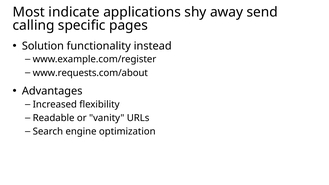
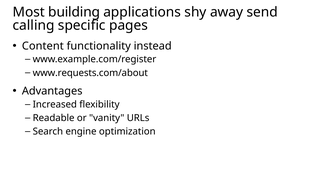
indicate: indicate -> building
Solution: Solution -> Content
